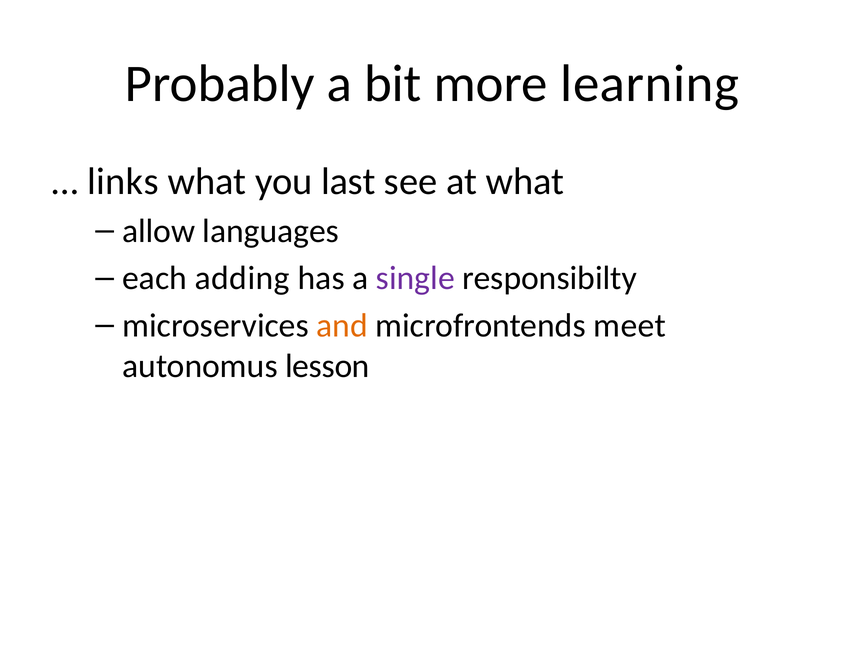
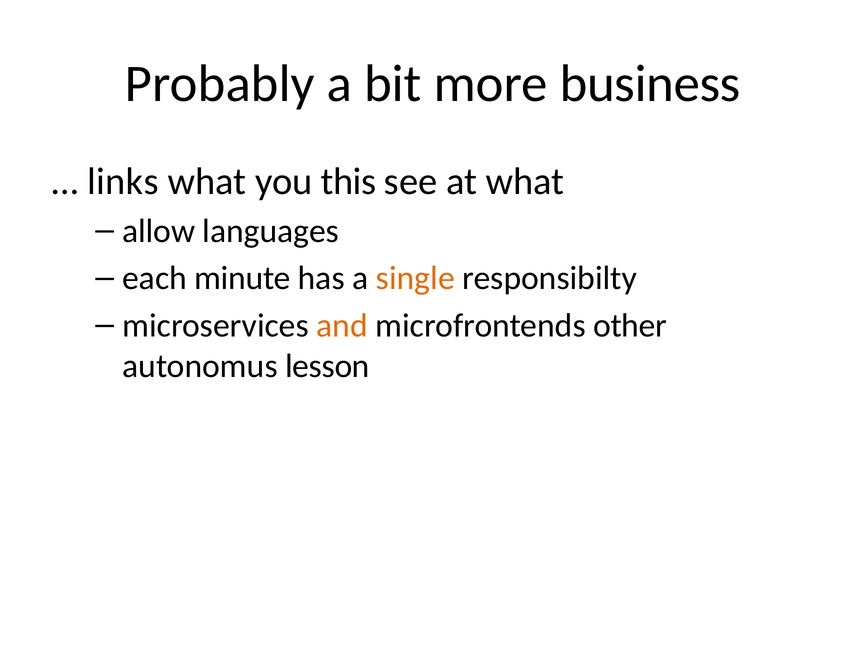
learning: learning -> business
last: last -> this
adding: adding -> minute
single colour: purple -> orange
meet: meet -> other
